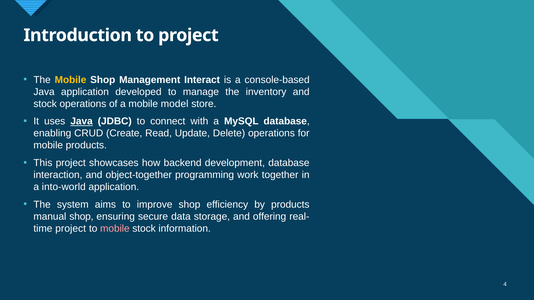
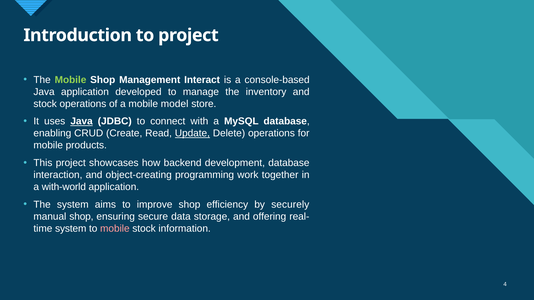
Mobile at (71, 80) colour: yellow -> light green
Update underline: none -> present
object-together: object-together -> object-creating
into-world: into-world -> with-world
by products: products -> securely
project at (71, 229): project -> system
